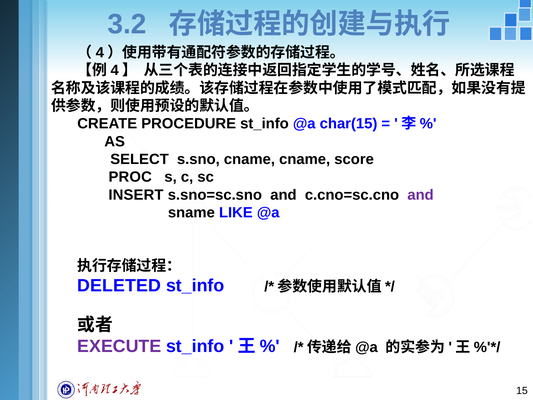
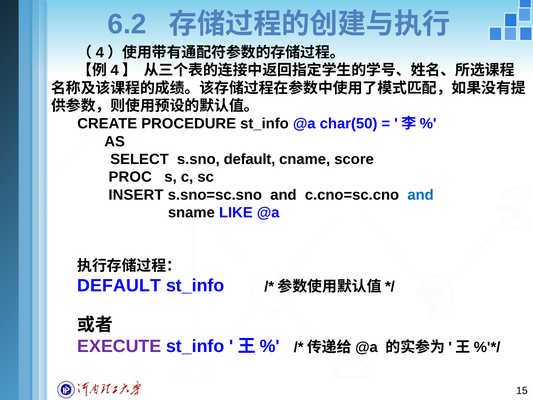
3.2: 3.2 -> 6.2
char(15: char(15 -> char(50
s.sno cname: cname -> default
and at (421, 195) colour: purple -> blue
DELETED at (119, 286): DELETED -> DEFAULT
